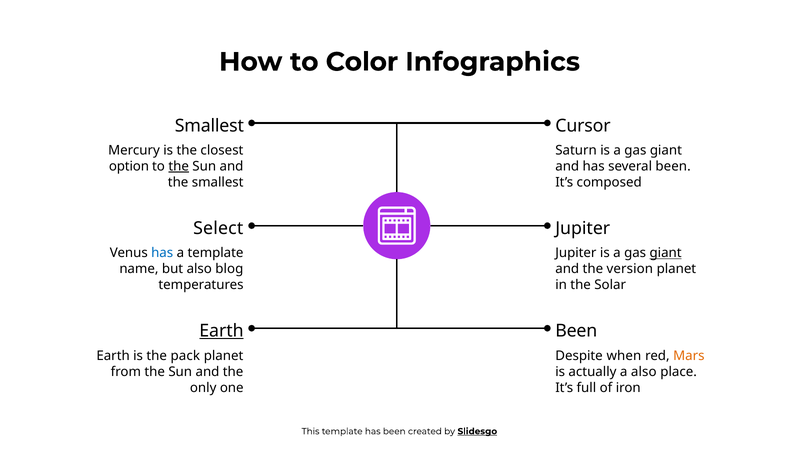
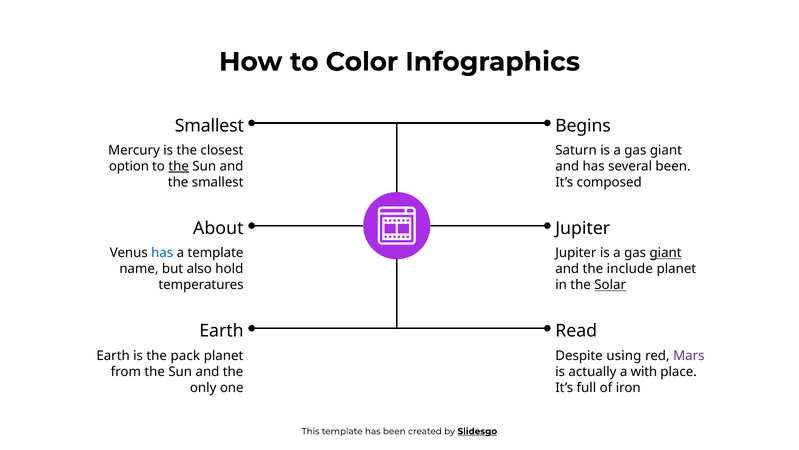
Cursor: Cursor -> Begins
Select: Select -> About
blog: blog -> hold
version: version -> include
Solar underline: none -> present
Earth at (221, 331) underline: present -> none
Been at (576, 331): Been -> Read
when: when -> using
Mars colour: orange -> purple
a also: also -> with
